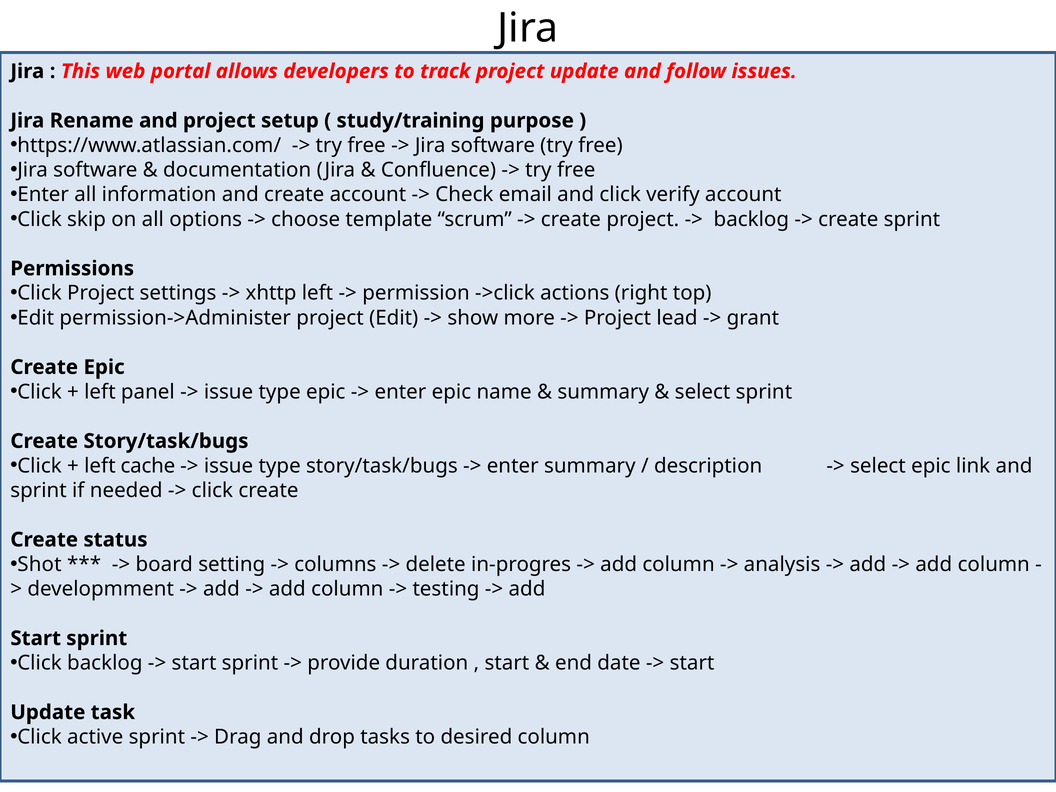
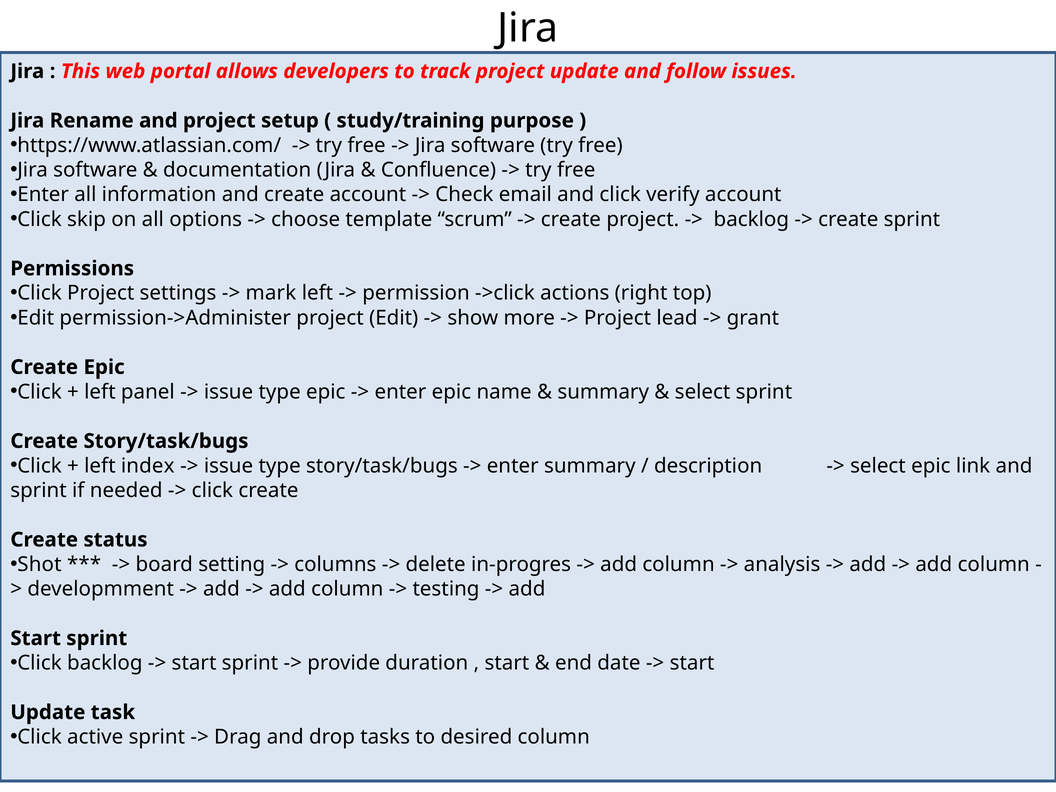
xhttp: xhttp -> mark
cache: cache -> index
